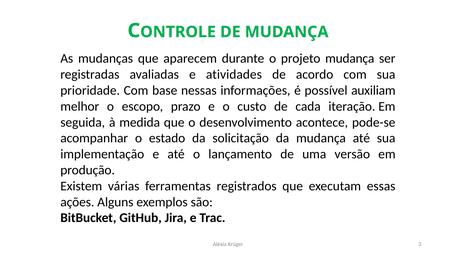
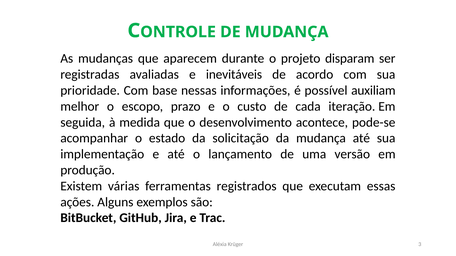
projeto mudança: mudança -> disparam
atividades: atividades -> inevitáveis
